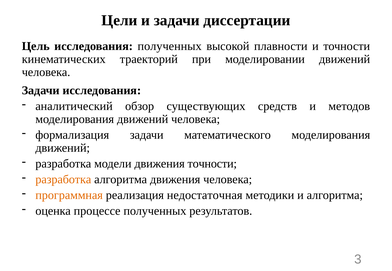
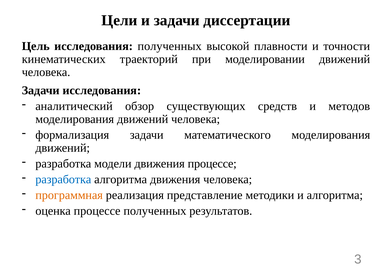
движения точности: точности -> процессе
разработка at (63, 180) colour: orange -> blue
недостаточная: недостаточная -> представление
